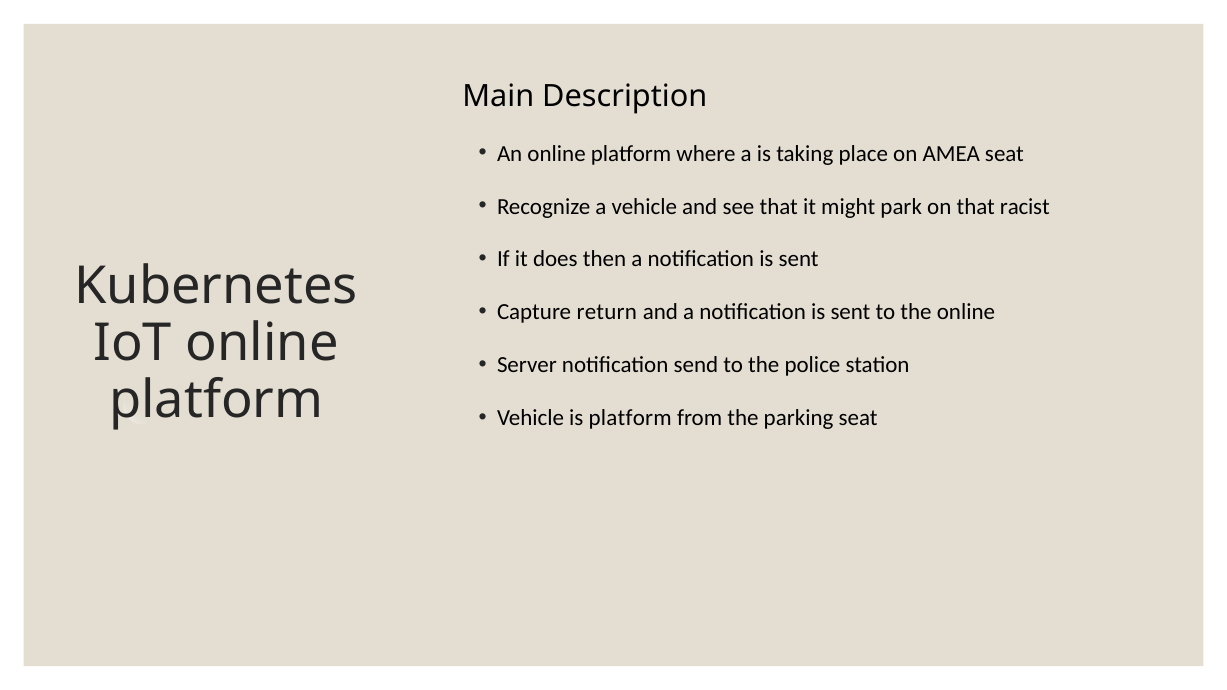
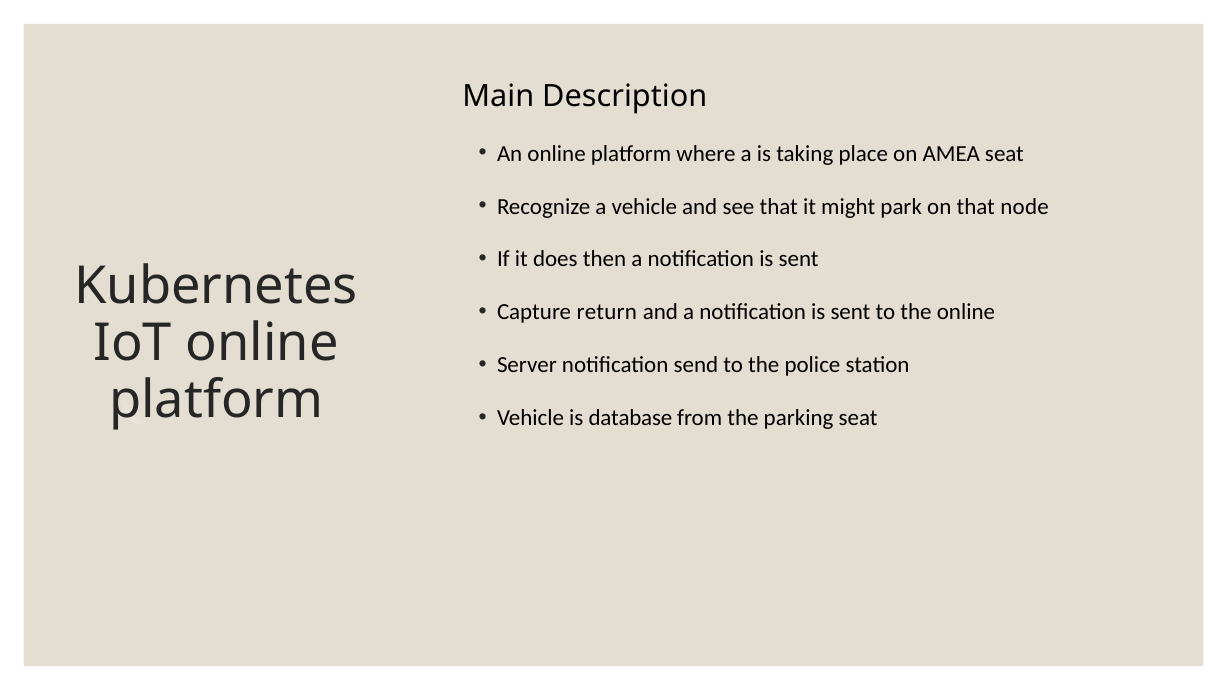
racist: racist -> node
is platform: platform -> database
